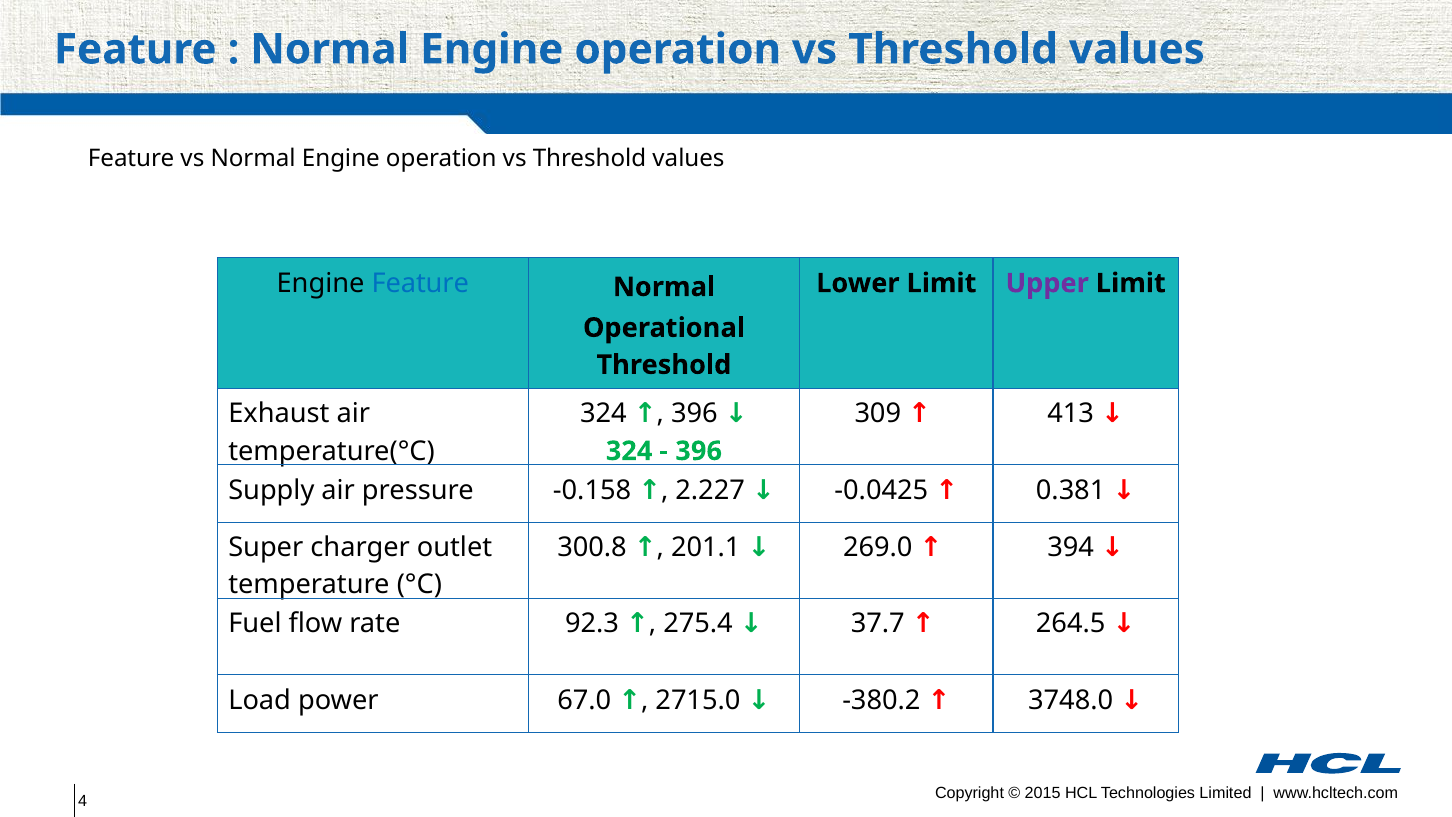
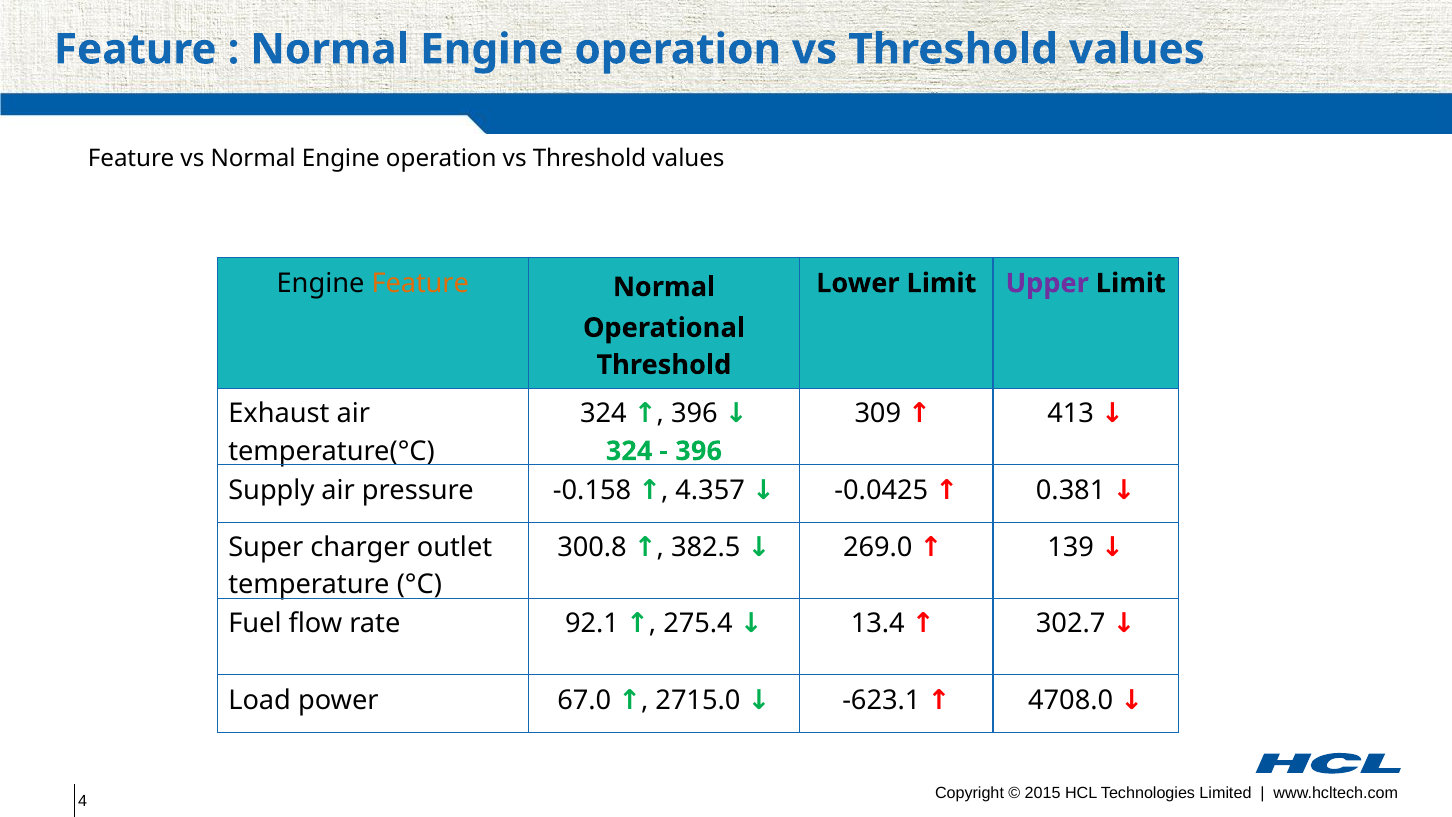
Feature at (420, 283) colour: blue -> orange
2.227: 2.227 -> 4.357
201.1: 201.1 -> 382.5
394: 394 -> 139
92.3: 92.3 -> 92.1
37.7: 37.7 -> 13.4
264.5: 264.5 -> 302.7
-380.2: -380.2 -> -623.1
3748.0: 3748.0 -> 4708.0
